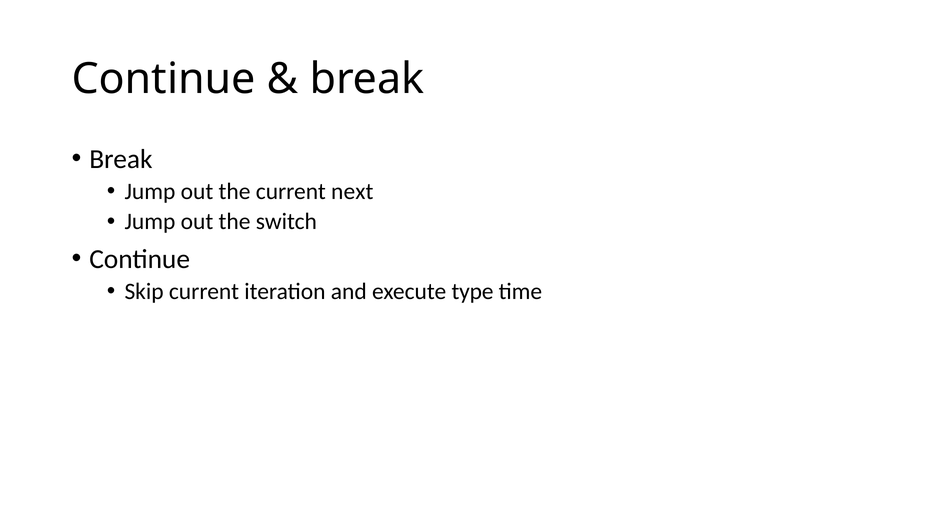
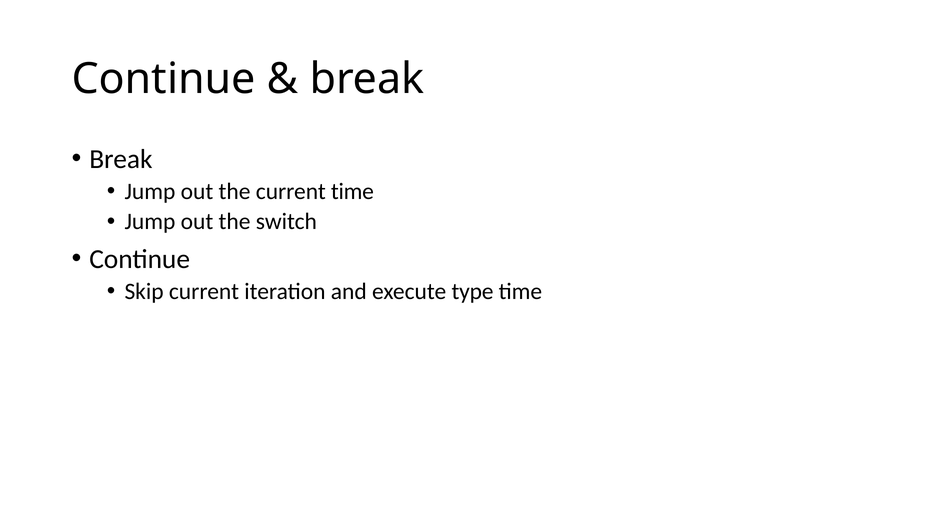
current next: next -> time
